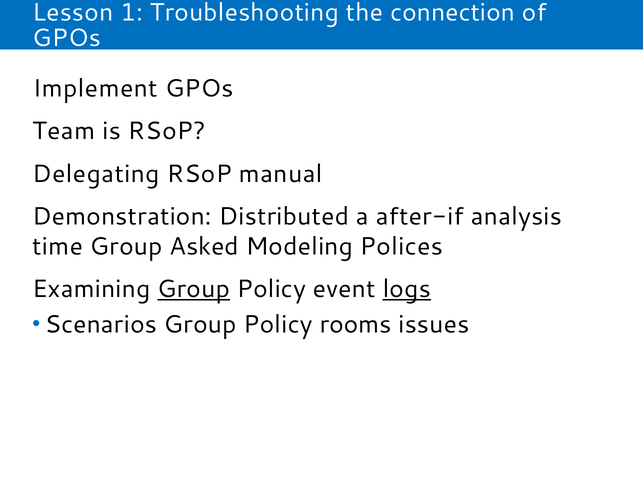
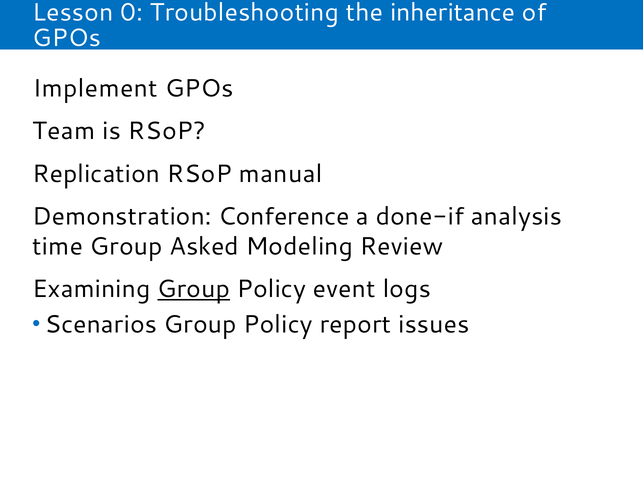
1: 1 -> 0
connection: connection -> inheritance
Delegating: Delegating -> Replication
Distributed: Distributed -> Conference
after-if: after-if -> done-if
Polices: Polices -> Review
logs underline: present -> none
rooms: rooms -> report
